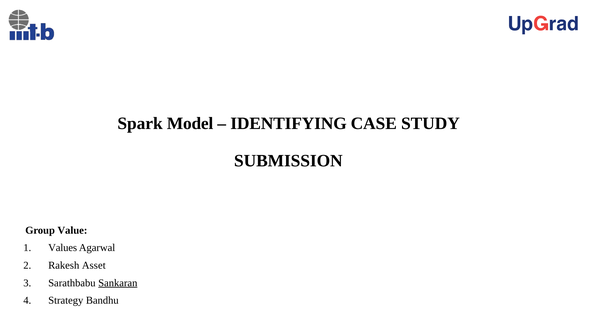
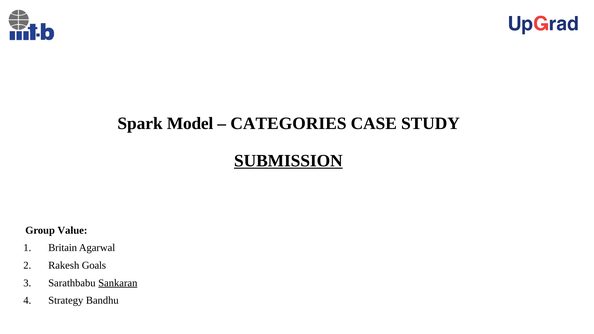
IDENTIFYING: IDENTIFYING -> CATEGORIES
SUBMISSION underline: none -> present
Values: Values -> Britain
Asset: Asset -> Goals
